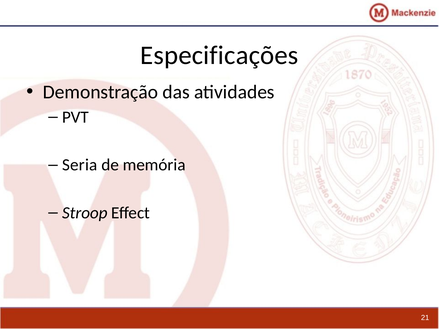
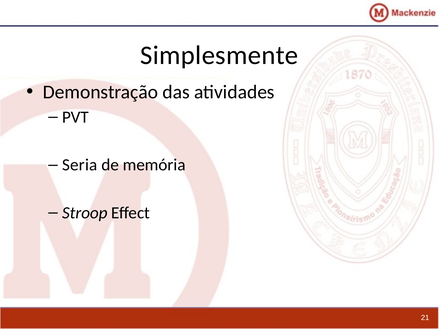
Especificações: Especificações -> Simplesmente
